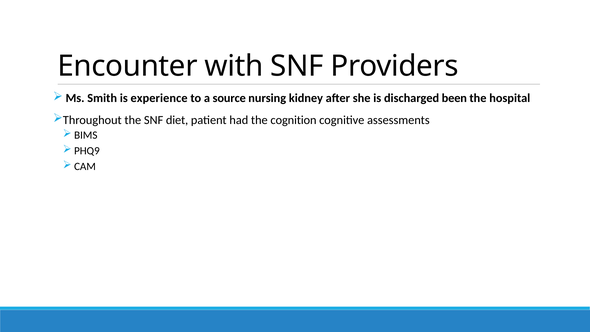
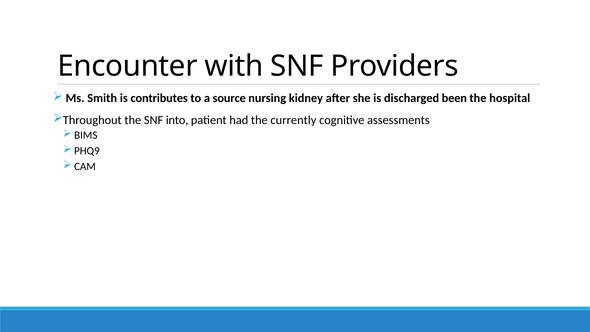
experience: experience -> contributes
diet: diet -> into
cognition: cognition -> currently
